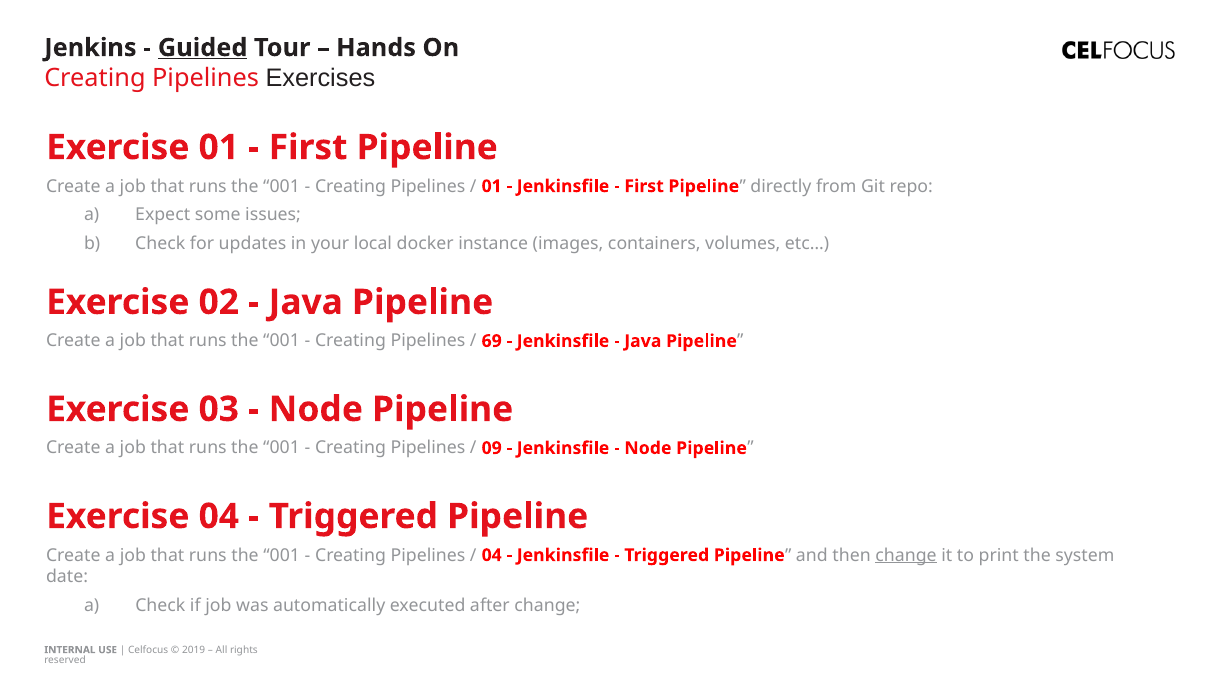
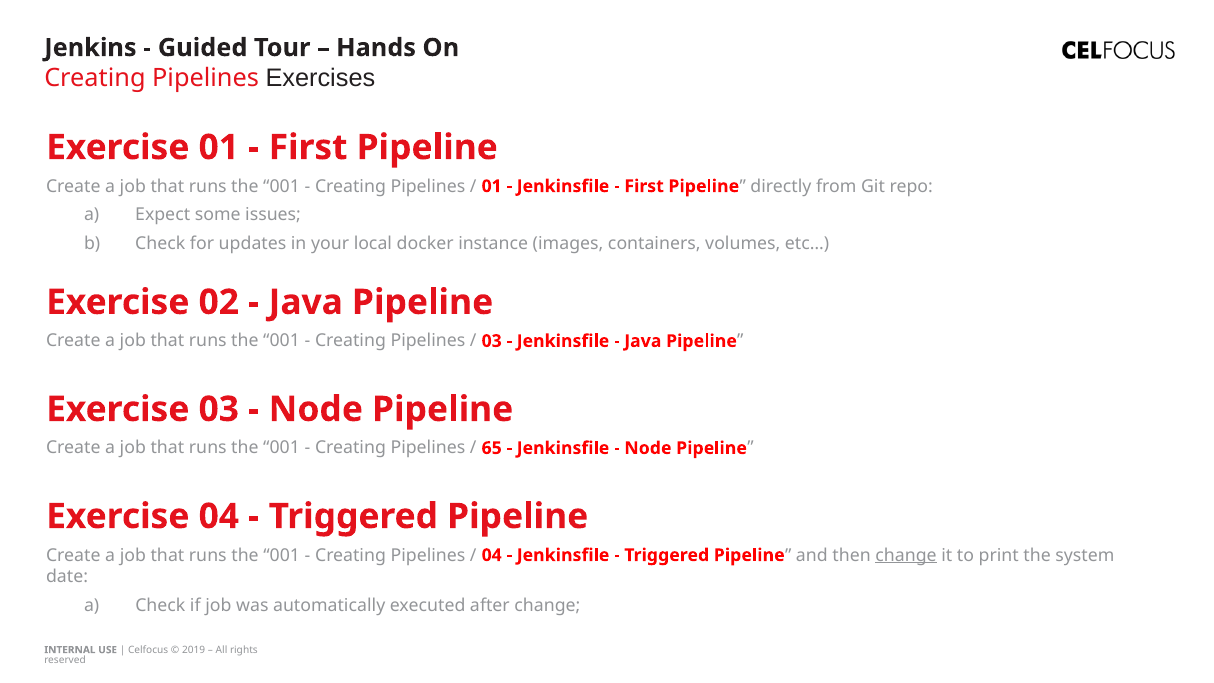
Guided underline: present -> none
69 at (492, 341): 69 -> 03
09: 09 -> 65
